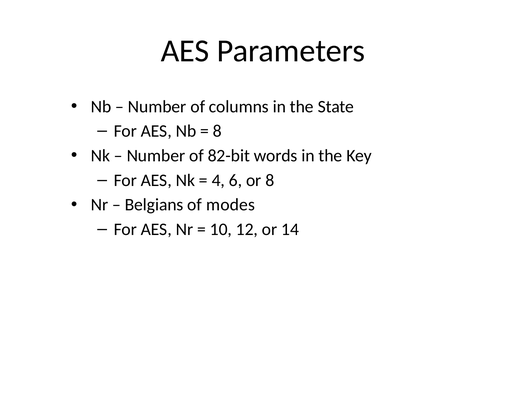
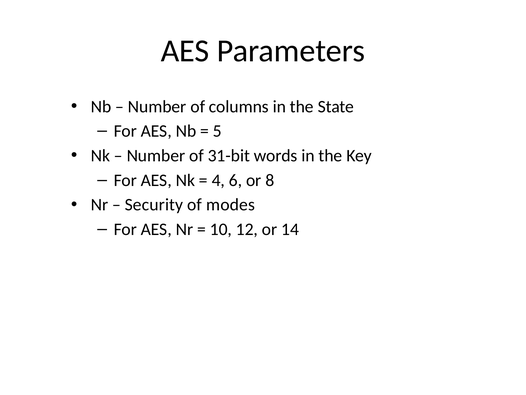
8 at (217, 131): 8 -> 5
82-bit: 82-bit -> 31-bit
Belgians: Belgians -> Security
